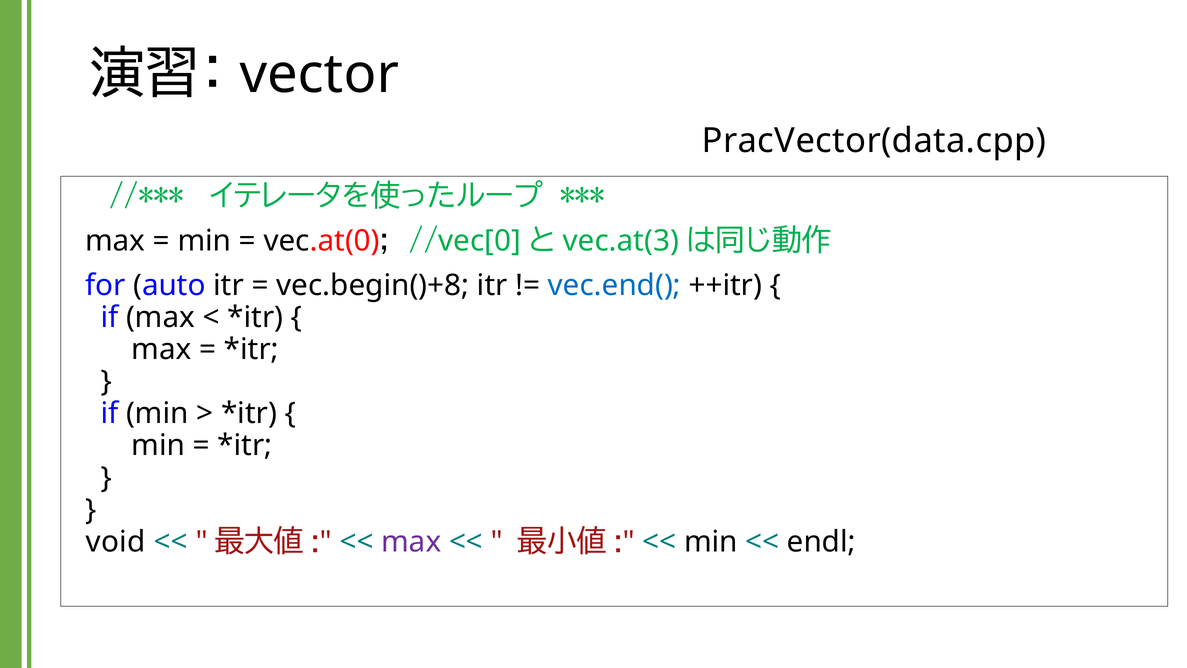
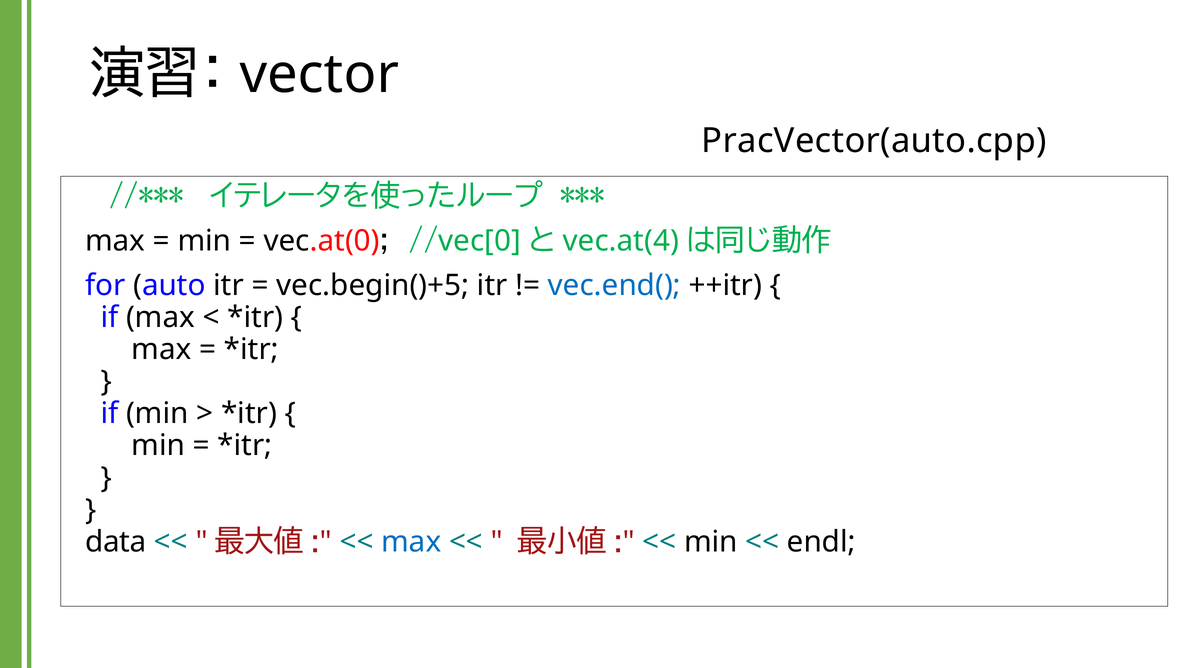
PracVector(data.cpp: PracVector(data.cpp -> PracVector(auto.cpp
vec.at(3: vec.at(3 -> vec.at(4
vec.begin()+8: vec.begin()+8 -> vec.begin()+5
void: void -> data
max at (411, 542) colour: purple -> blue
